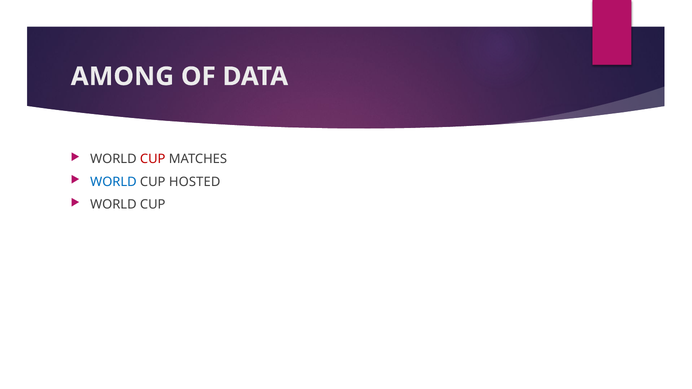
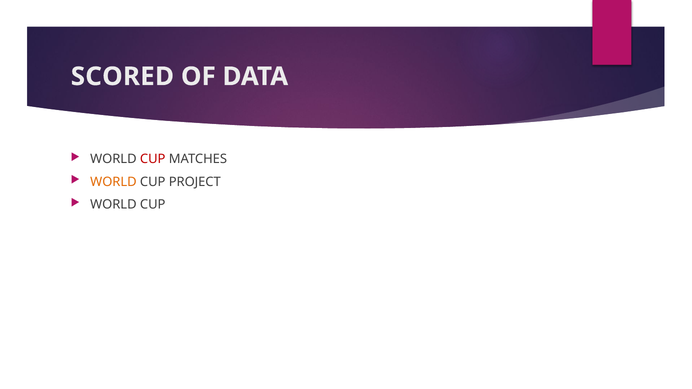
AMONG: AMONG -> SCORED
WORLD at (113, 182) colour: blue -> orange
HOSTED: HOSTED -> PROJECT
